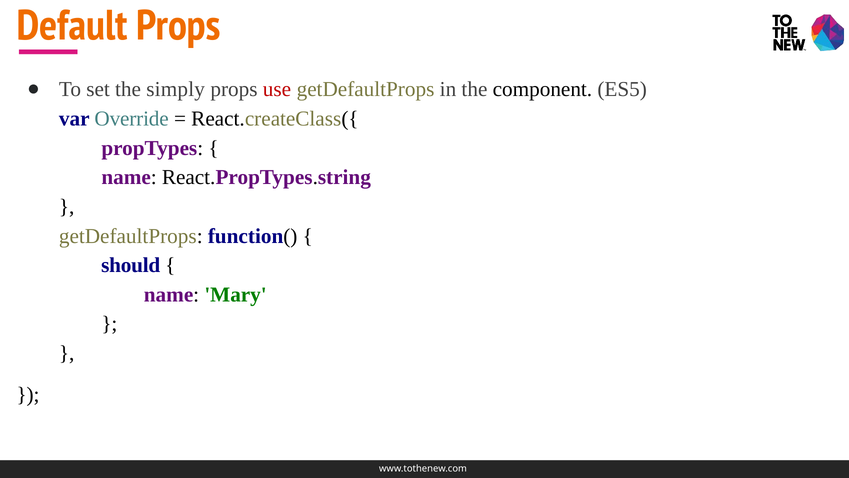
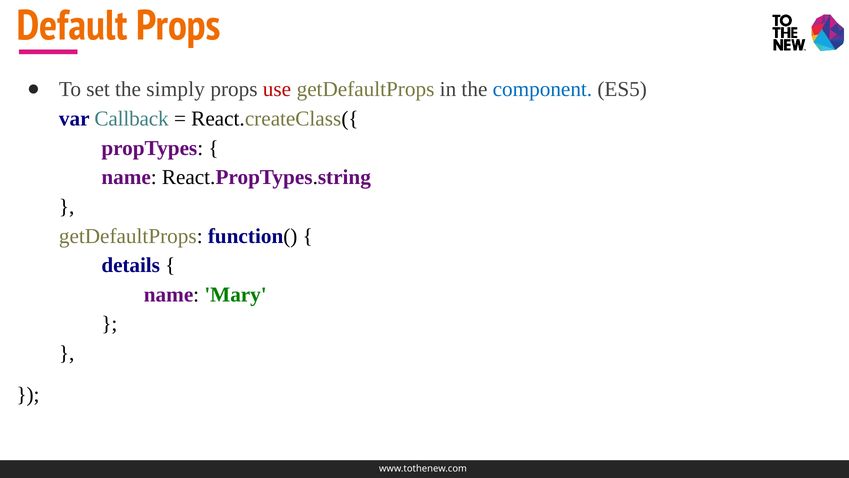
component colour: black -> blue
Override: Override -> Callback
should: should -> details
